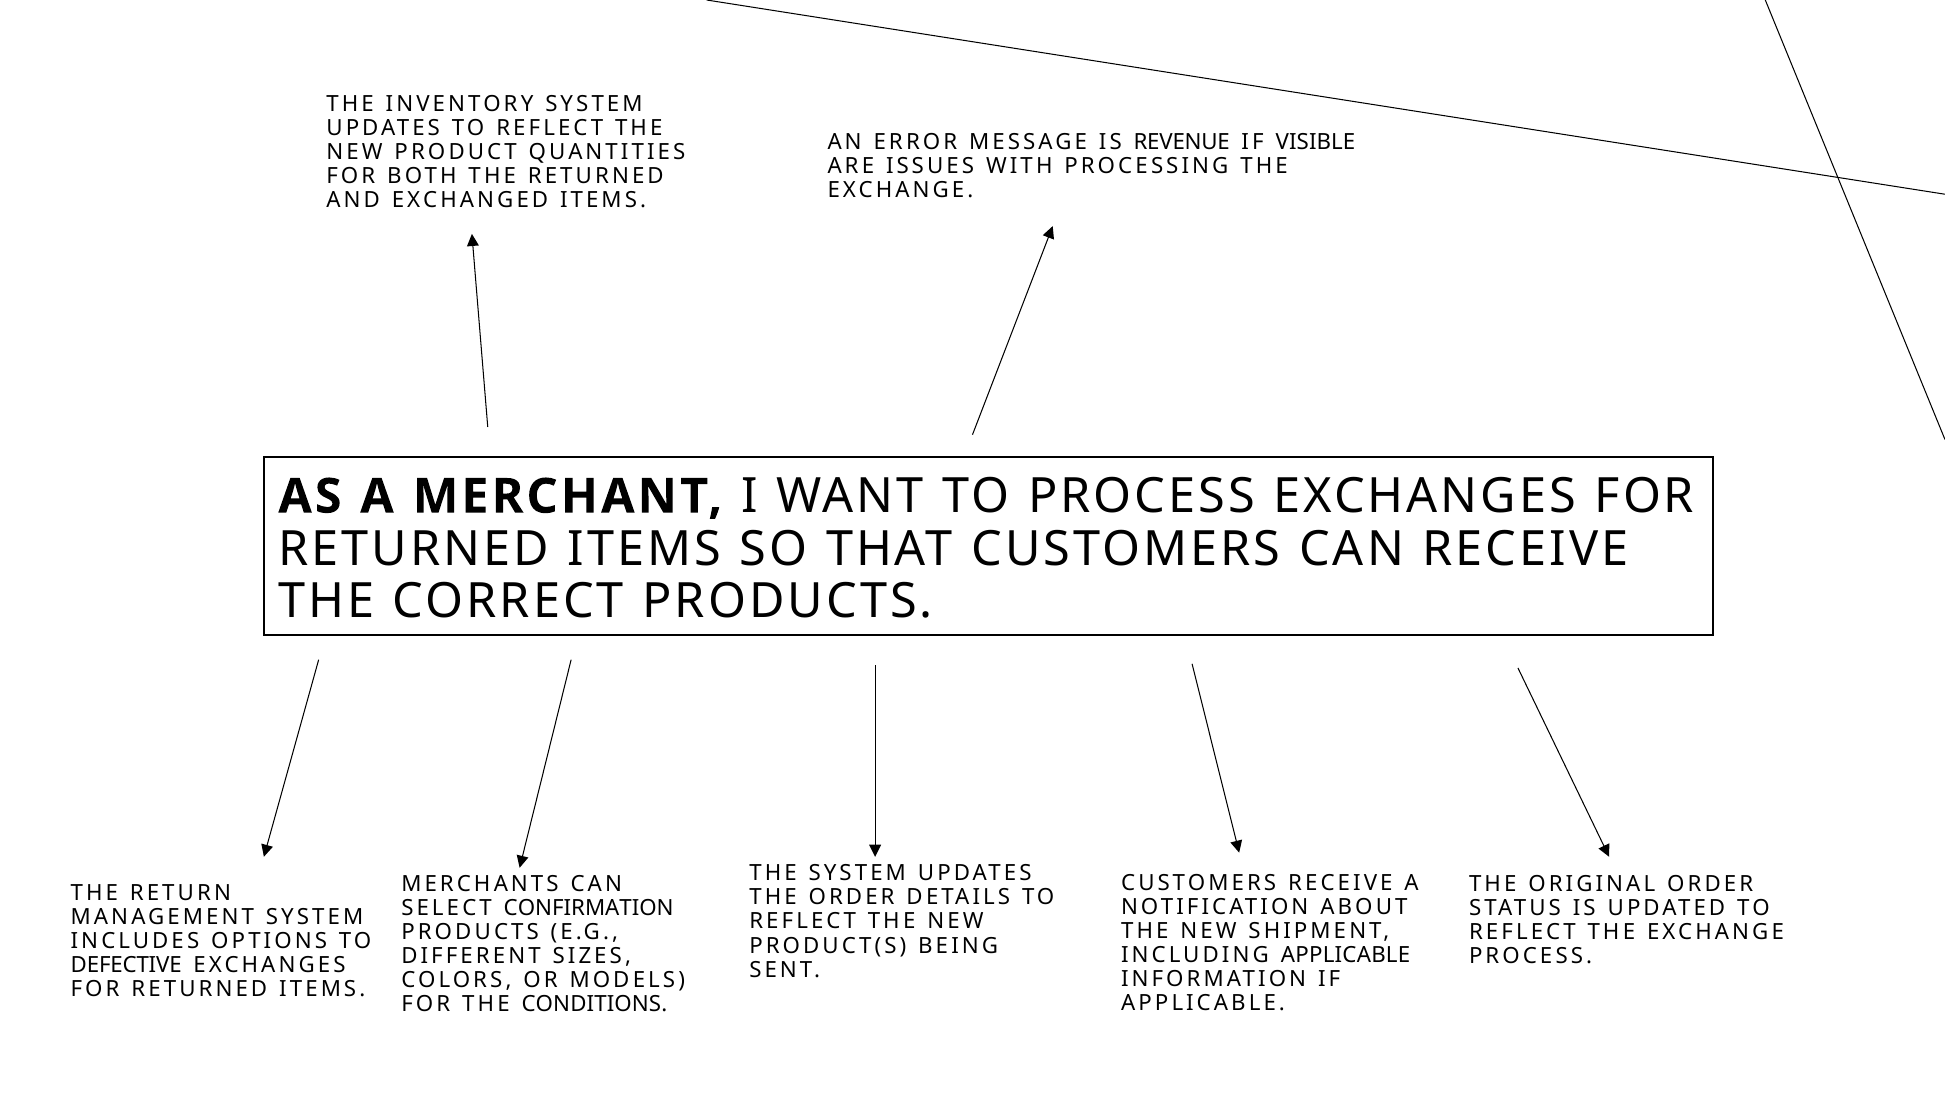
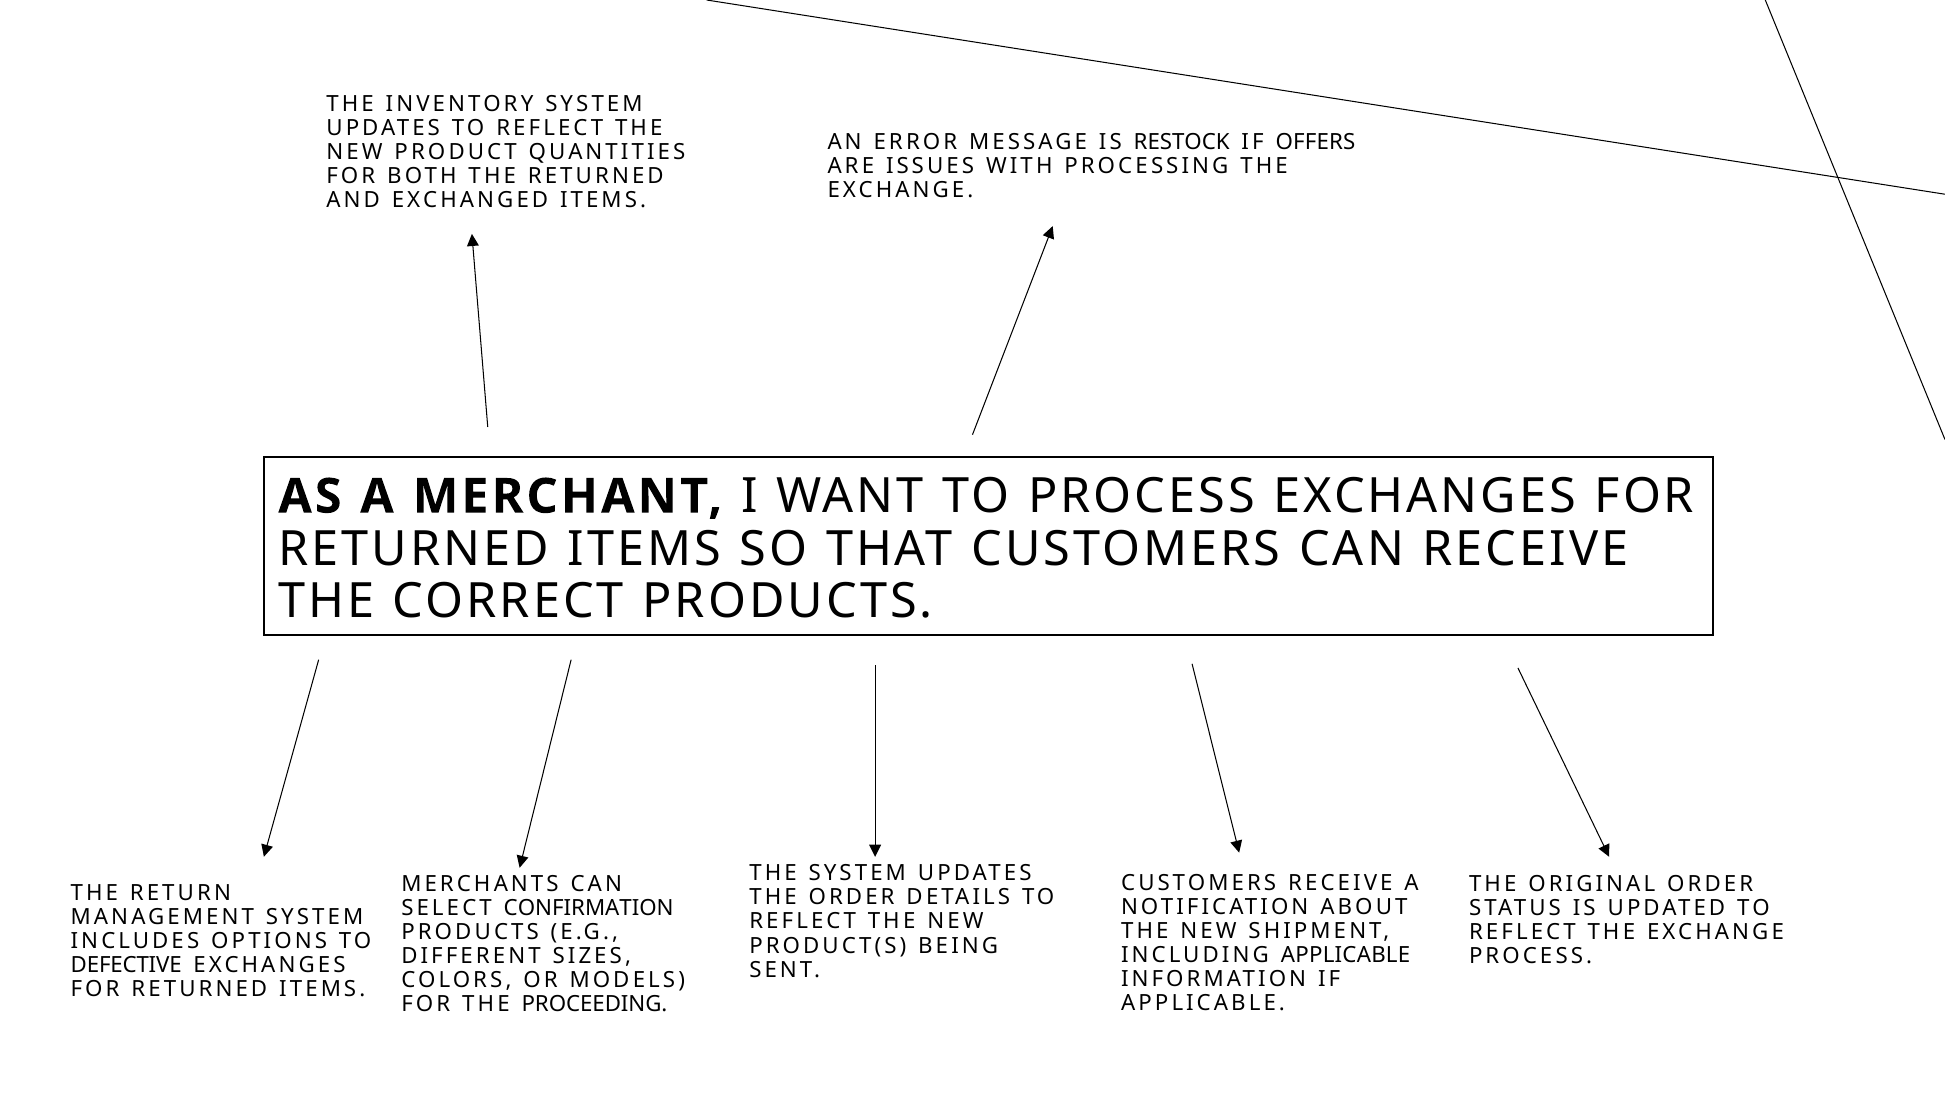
REVENUE: REVENUE -> RESTOCK
VISIBLE: VISIBLE -> OFFERS
CONDITIONS: CONDITIONS -> PROCEEDING
